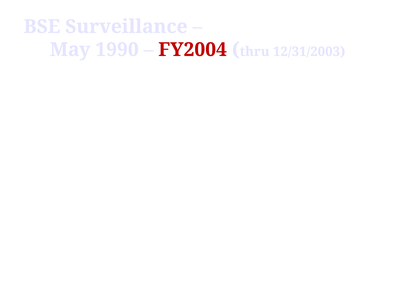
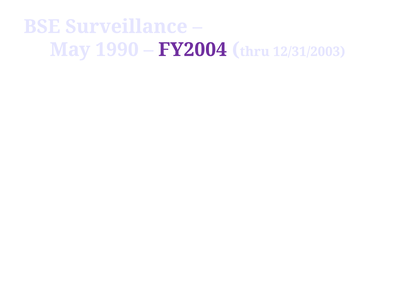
FY2004 colour: red -> purple
